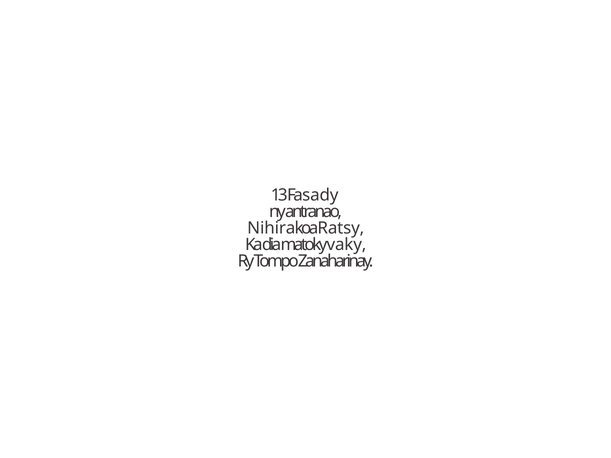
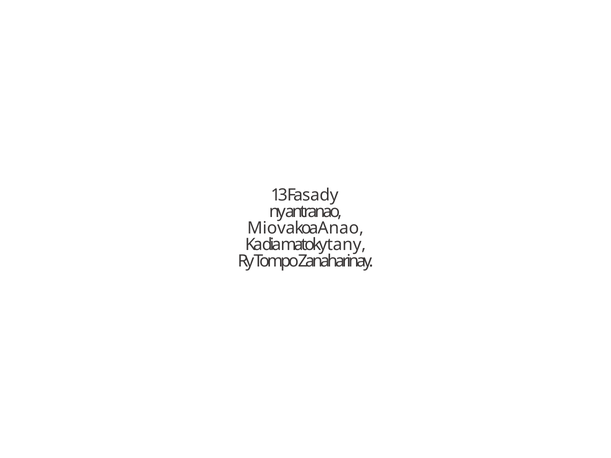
Nihira: Nihira -> Miova
Ratsy: Ratsy -> Anao
vaky: vaky -> tany
